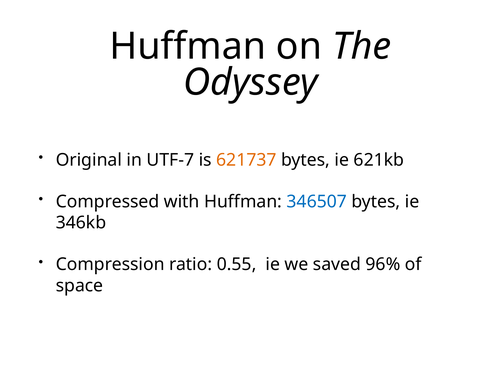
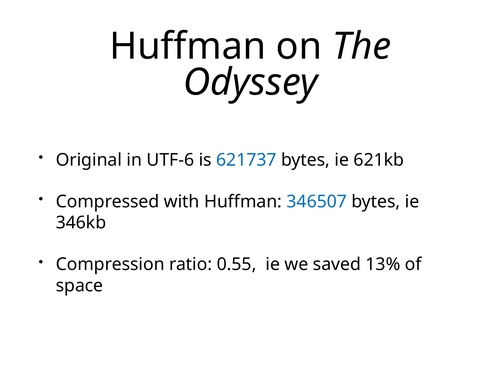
UTF-7: UTF-7 -> UTF-6
621737 colour: orange -> blue
96%: 96% -> 13%
